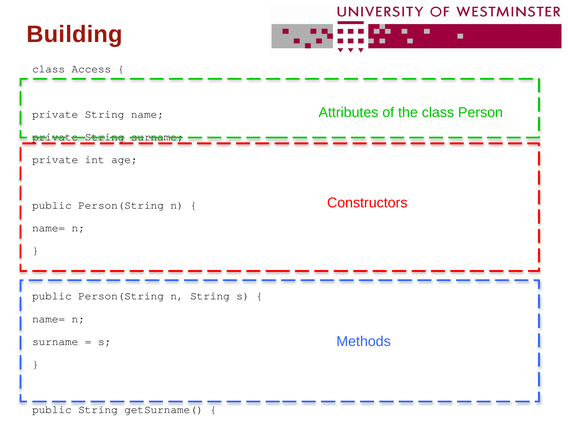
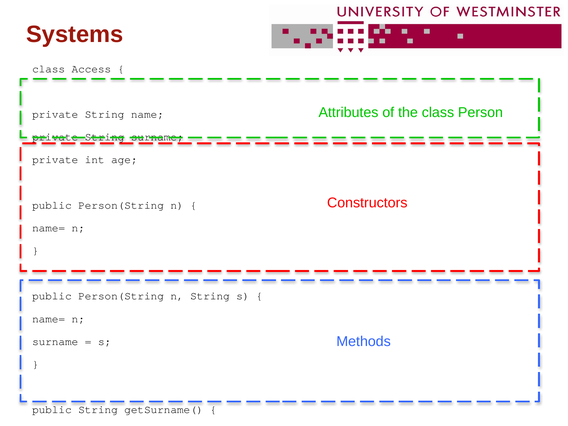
Building: Building -> Systems
